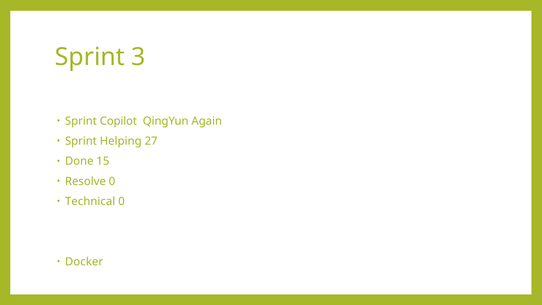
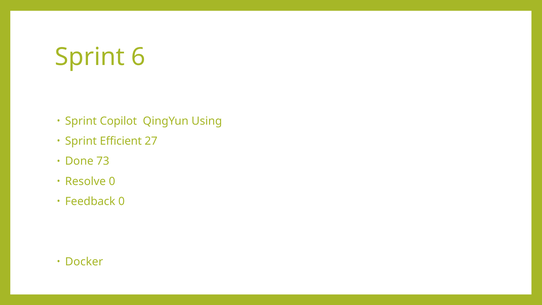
3: 3 -> 6
Again: Again -> Using
Helping: Helping -> Efficient
15: 15 -> 73
Technical: Technical -> Feedback
